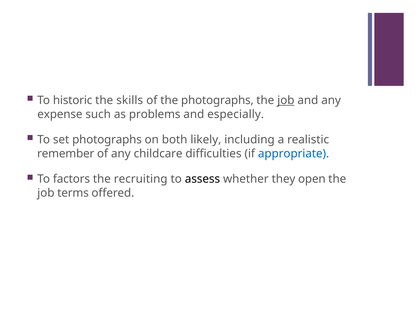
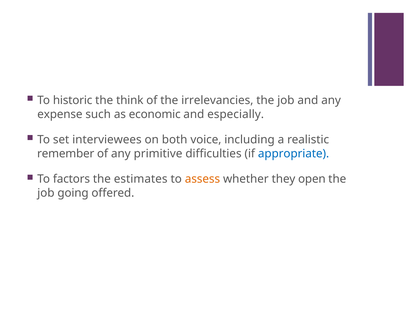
skills: skills -> think
the photographs: photographs -> irrelevancies
job at (286, 100) underline: present -> none
problems: problems -> economic
set photographs: photographs -> interviewees
likely: likely -> voice
childcare: childcare -> primitive
recruiting: recruiting -> estimates
assess colour: black -> orange
terms: terms -> going
